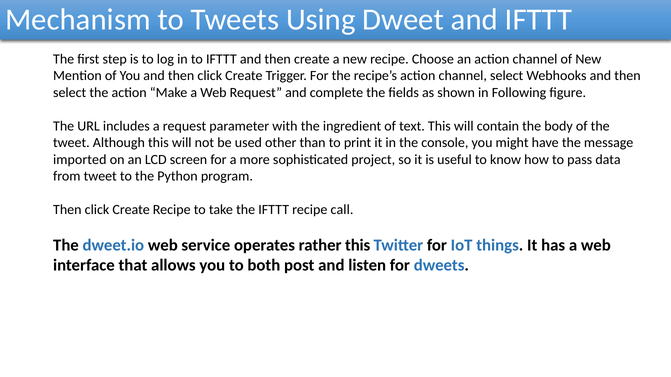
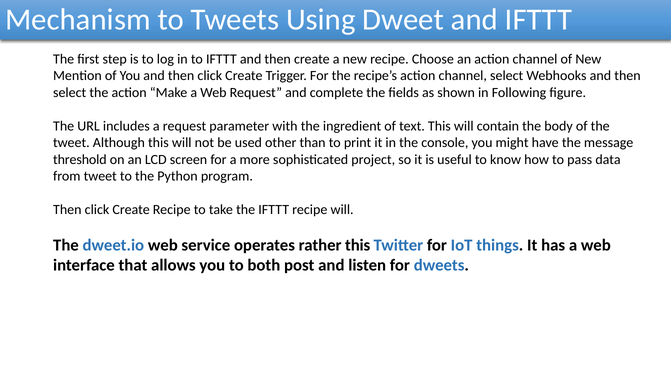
imported: imported -> threshold
recipe call: call -> will
